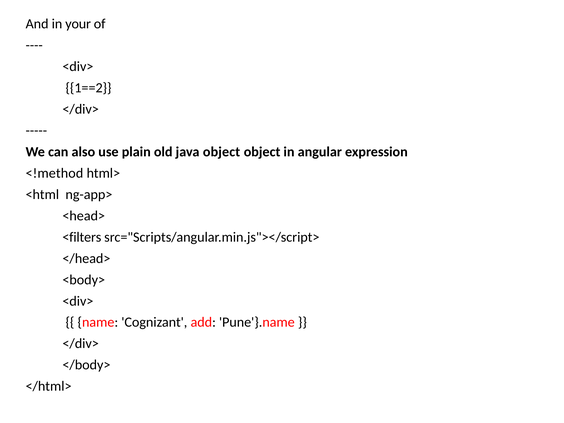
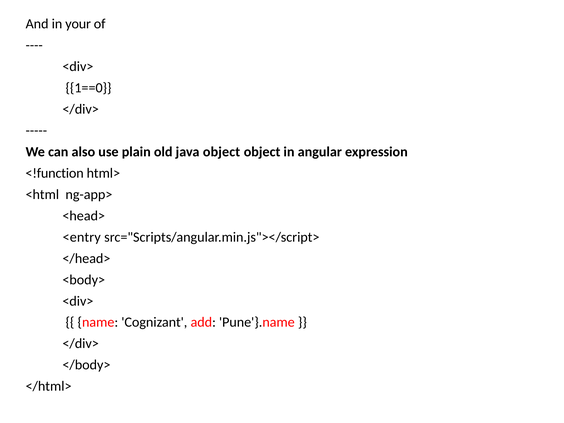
1==2: 1==2 -> 1==0
<!method: <!method -> <!function
<filters: <filters -> <entry
